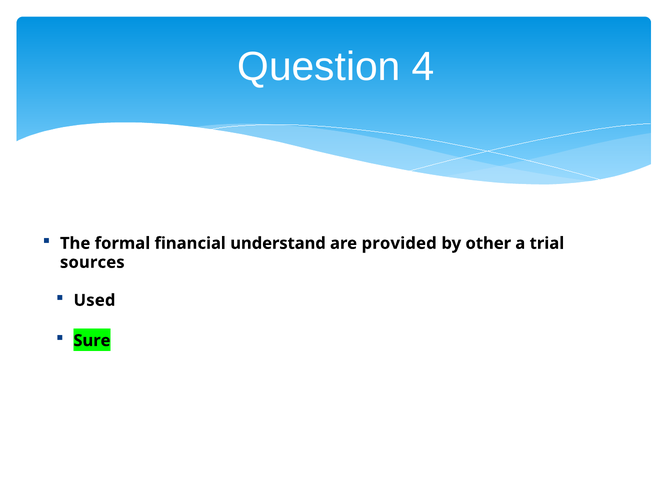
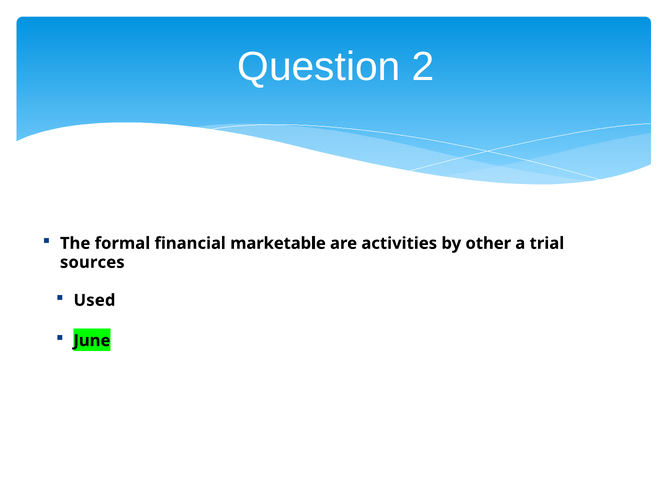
4: 4 -> 2
understand: understand -> marketable
provided: provided -> activities
Sure: Sure -> June
